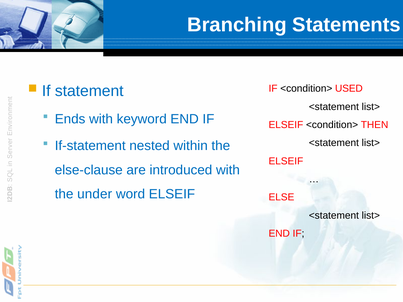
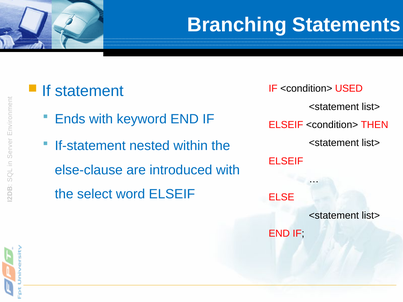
under: under -> select
